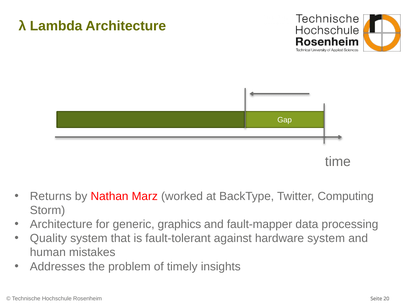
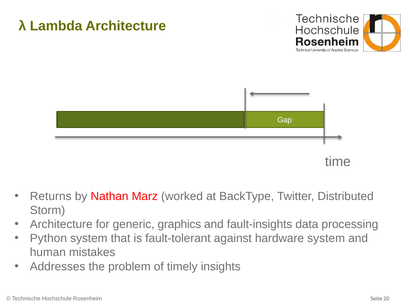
Computing: Computing -> Distributed
fault-mapper: fault-mapper -> fault-insights
Quality: Quality -> Python
